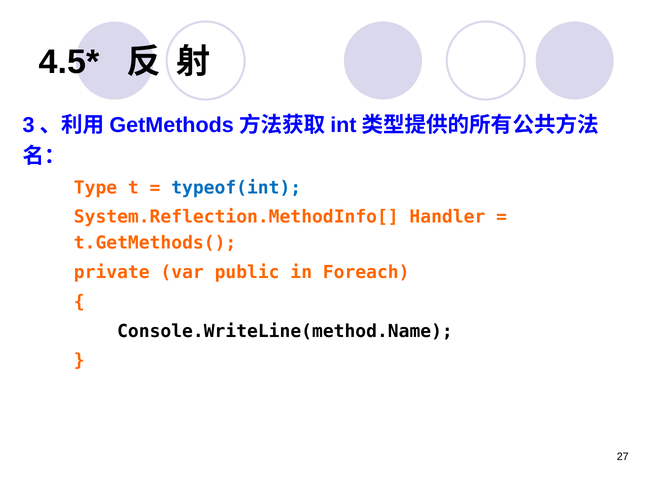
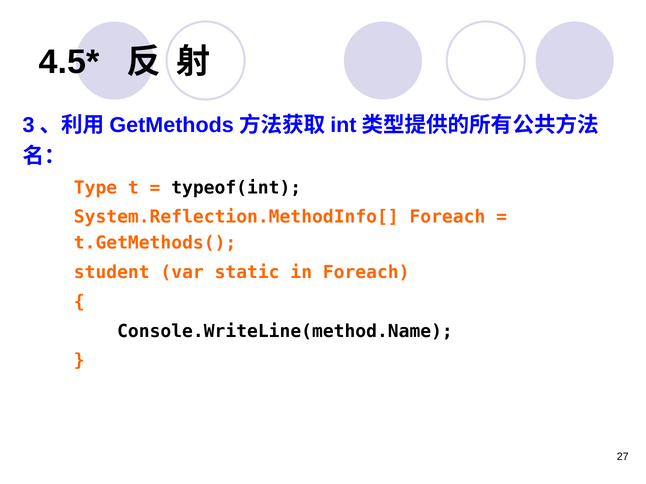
typeof(int colour: blue -> black
System.Reflection.MethodInfo[ Handler: Handler -> Foreach
private: private -> student
public: public -> static
